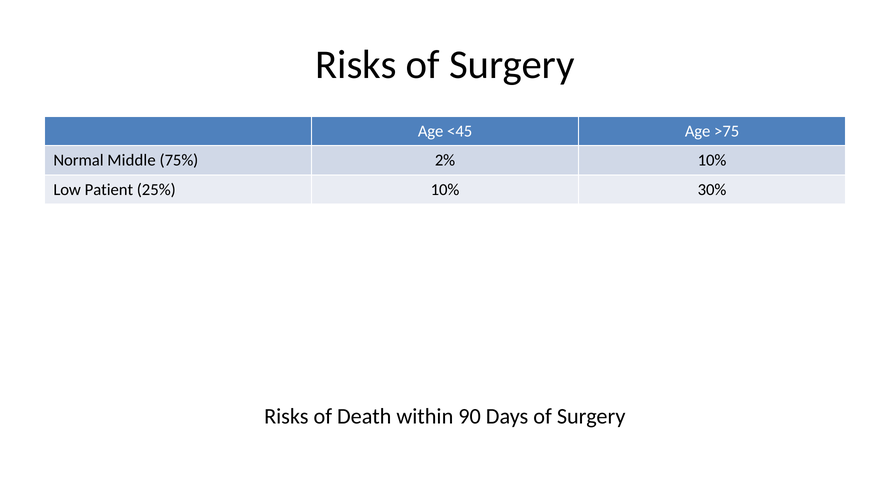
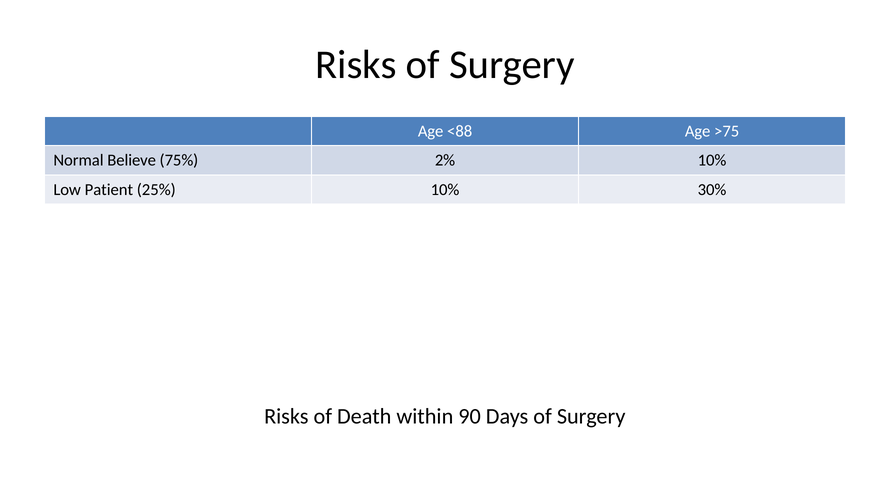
<45: <45 -> <88
Middle: Middle -> Believe
